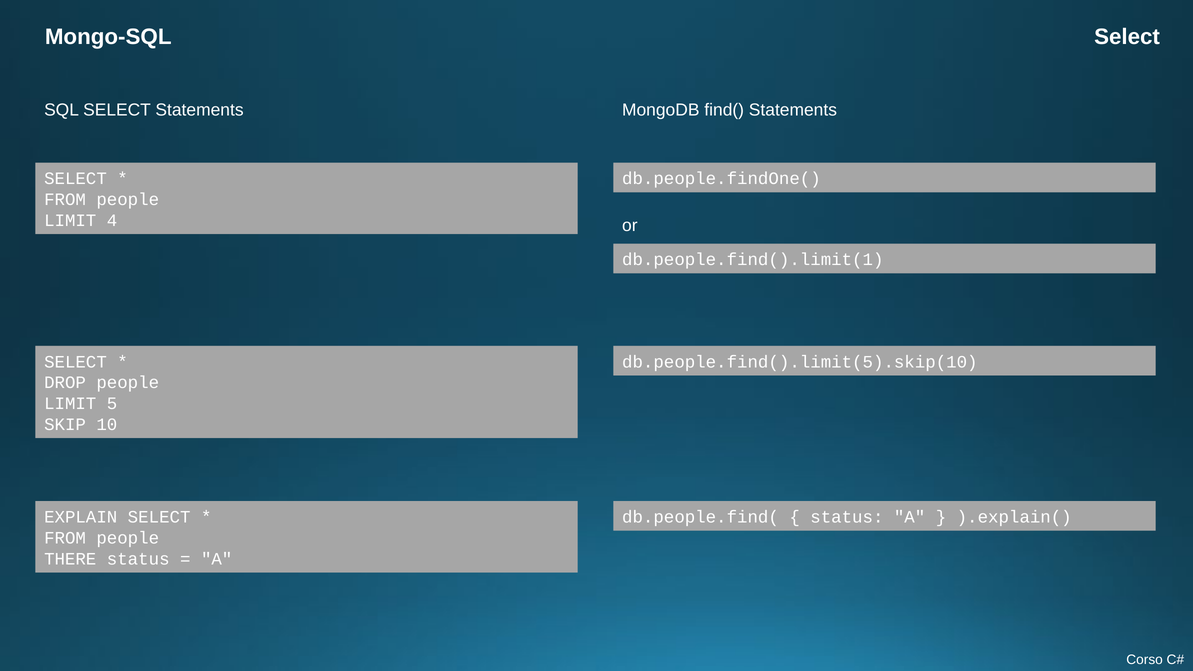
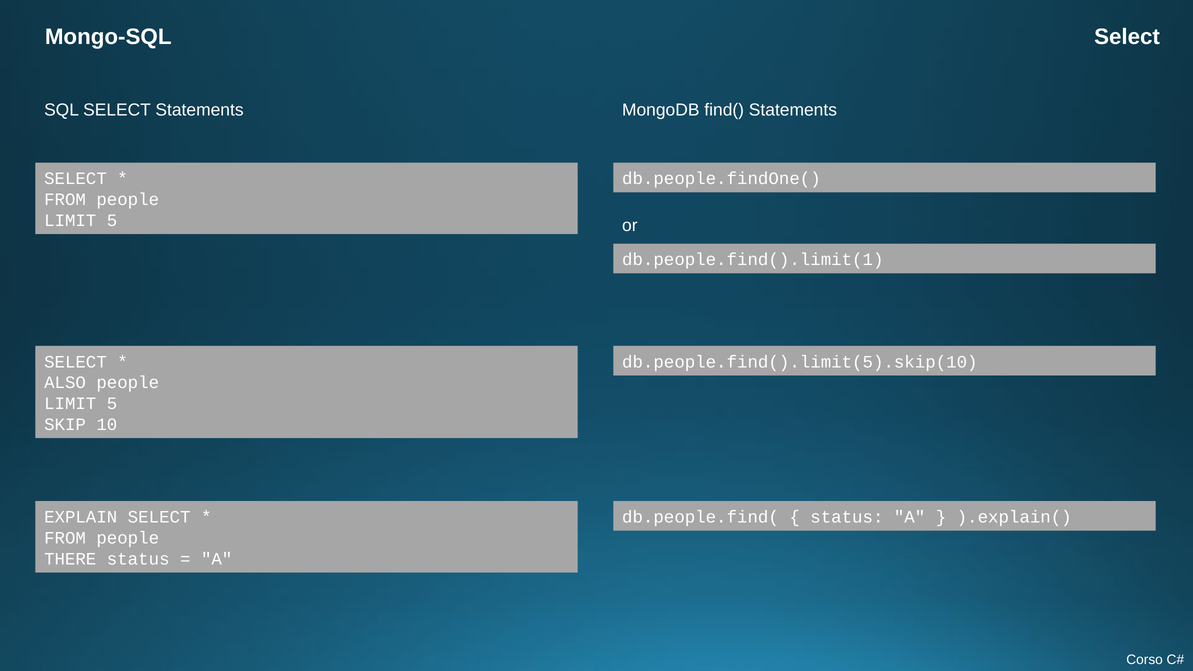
4 at (112, 221): 4 -> 5
DROP: DROP -> ALSO
